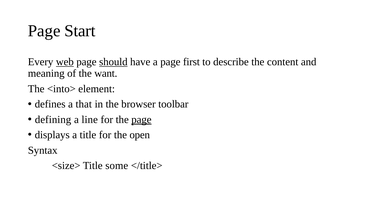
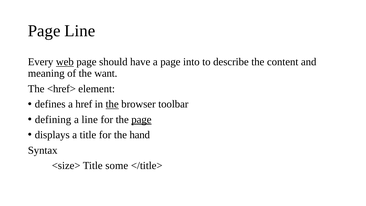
Page Start: Start -> Line
should underline: present -> none
first: first -> into
<into>: <into> -> <href>
that: that -> href
the at (112, 104) underline: none -> present
open: open -> hand
